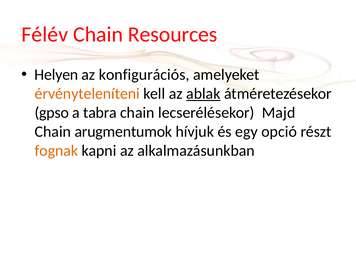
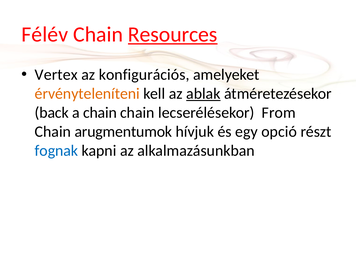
Resources underline: none -> present
Helyen: Helyen -> Vertex
gpso: gpso -> back
a tabra: tabra -> chain
Majd: Majd -> From
fognak colour: orange -> blue
